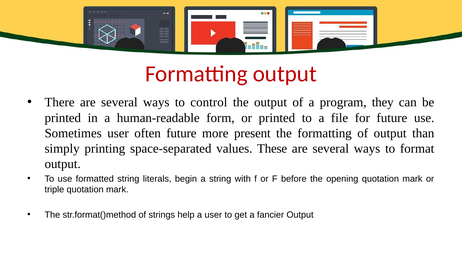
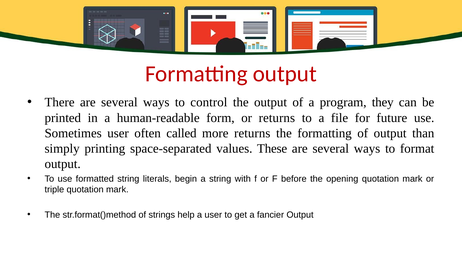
or printed: printed -> returns
often future: future -> called
more present: present -> returns
